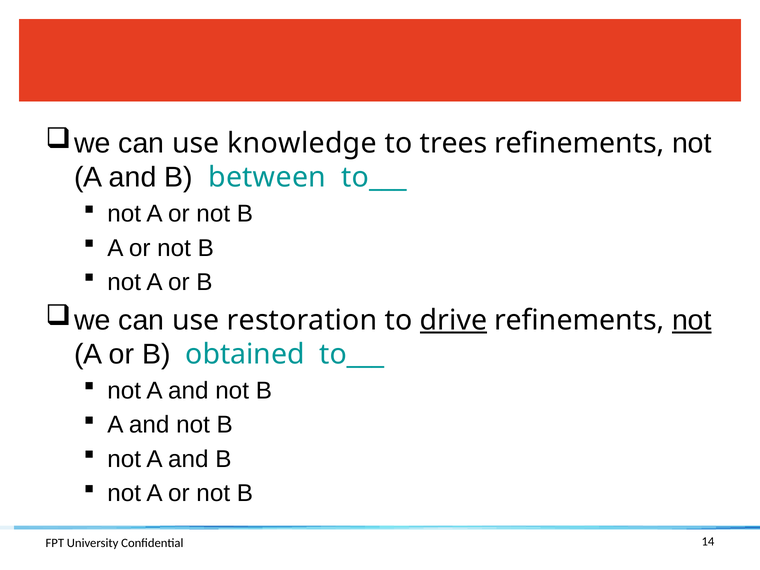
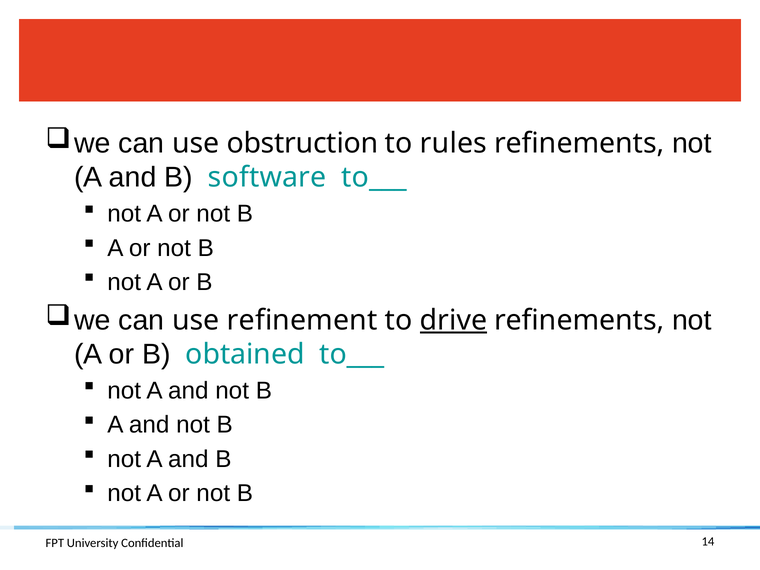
knowledge: knowledge -> obstruction
trees: trees -> rules
between: between -> software
restoration: restoration -> refinement
not at (692, 320) underline: present -> none
